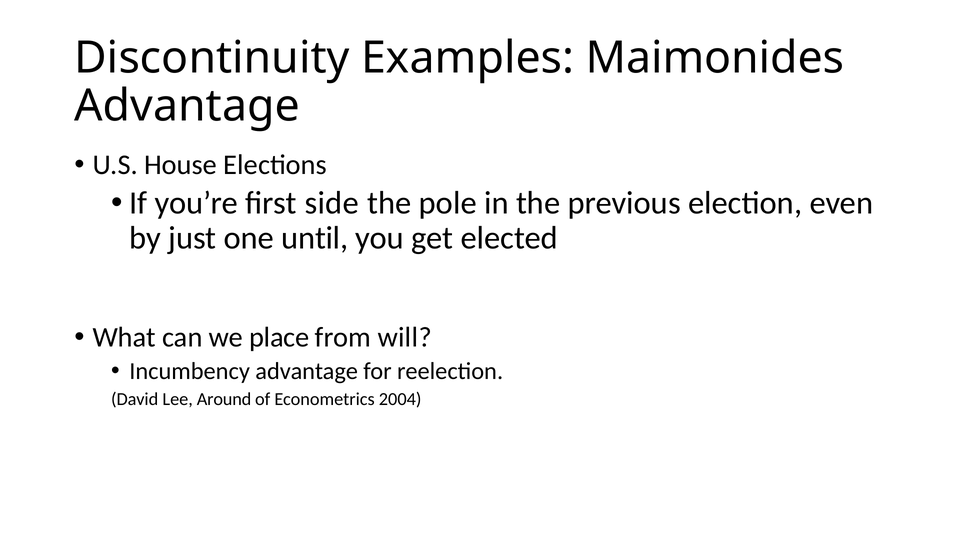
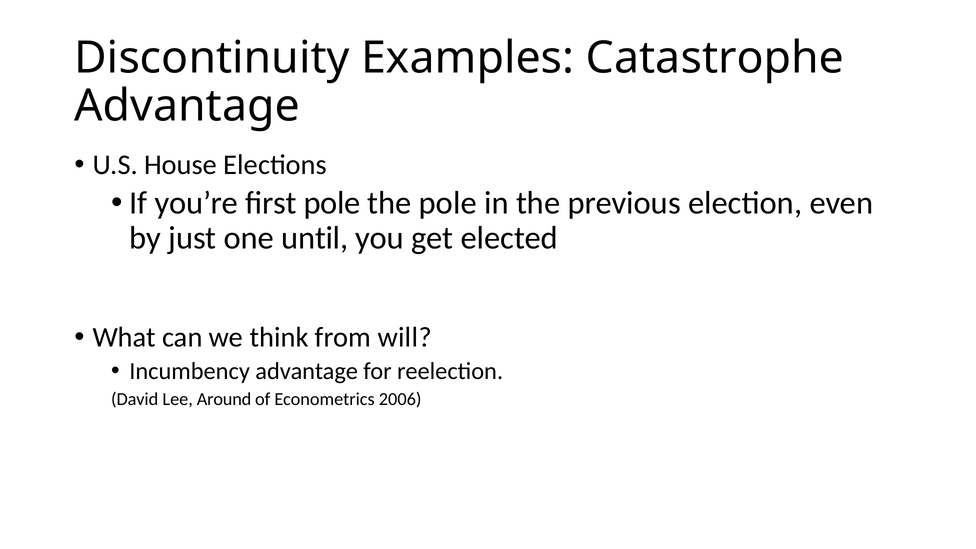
Maimonides: Maimonides -> Catastrophe
first side: side -> pole
place: place -> think
2004: 2004 -> 2006
